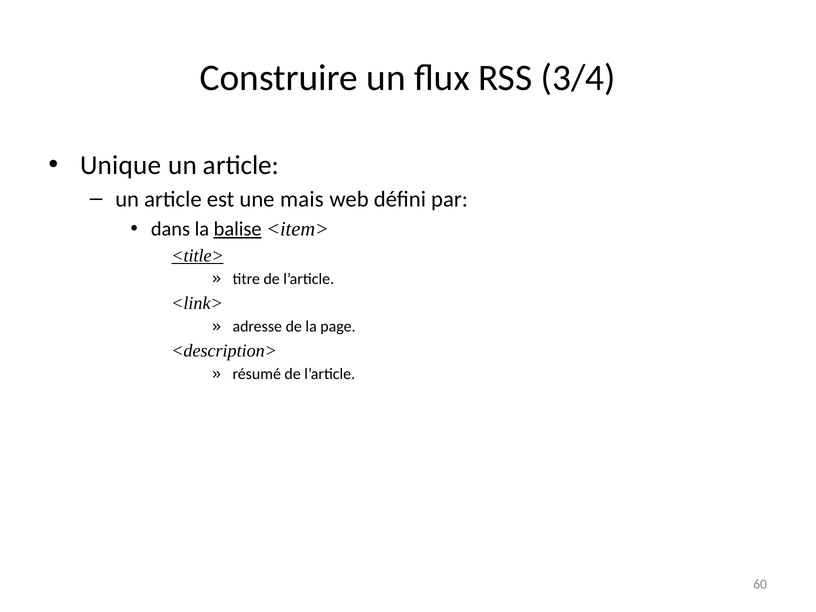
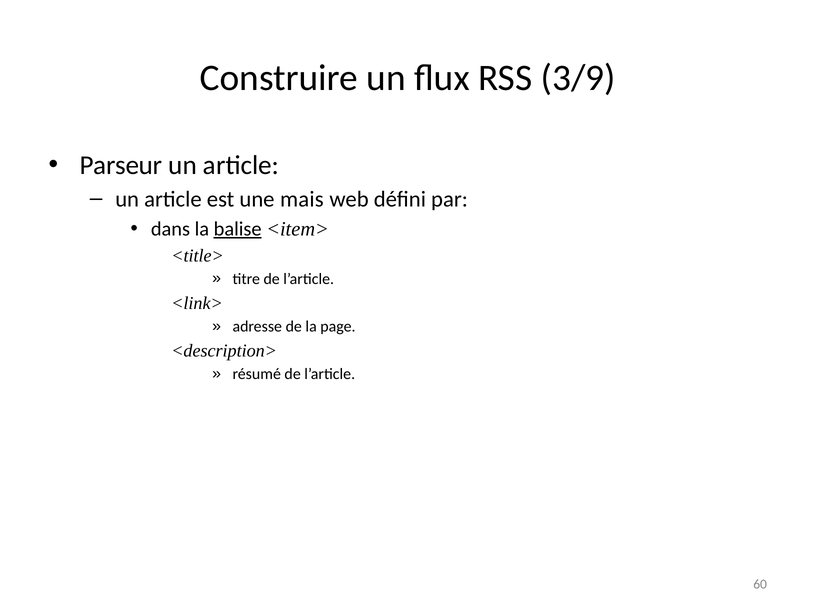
3/4: 3/4 -> 3/9
Unique: Unique -> Parseur
<title> underline: present -> none
